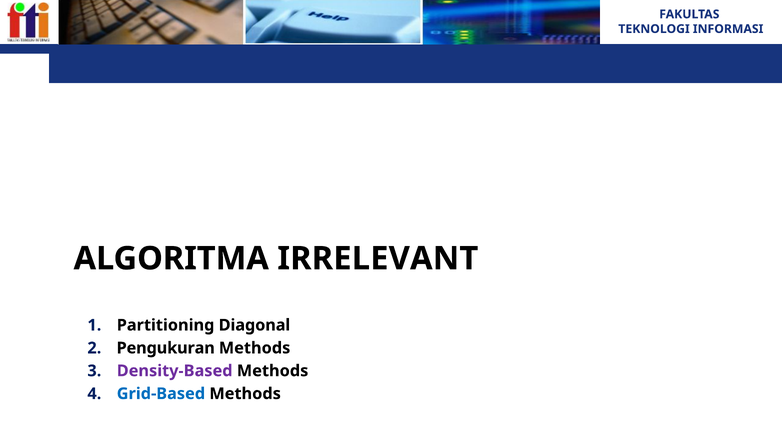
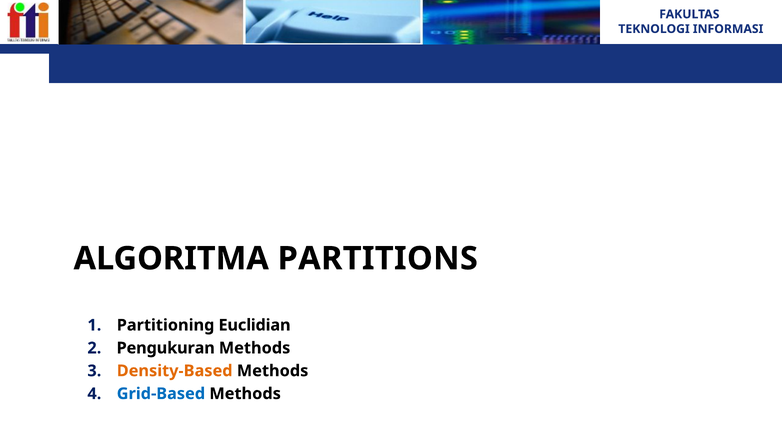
IRRELEVANT: IRRELEVANT -> PARTITIONS
Diagonal: Diagonal -> Euclidian
Density-Based colour: purple -> orange
